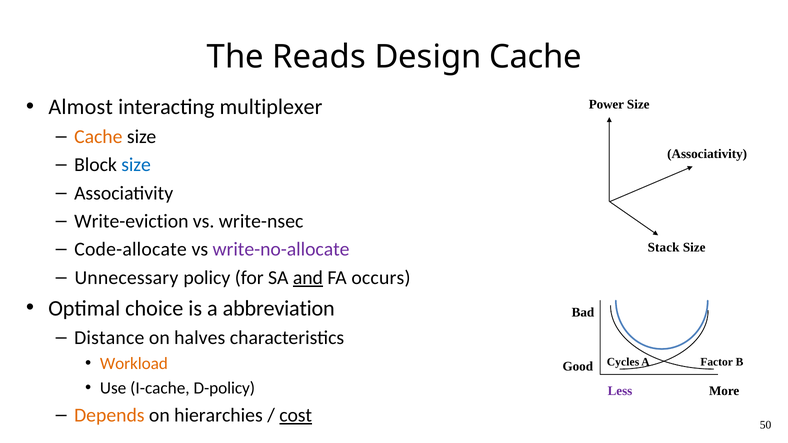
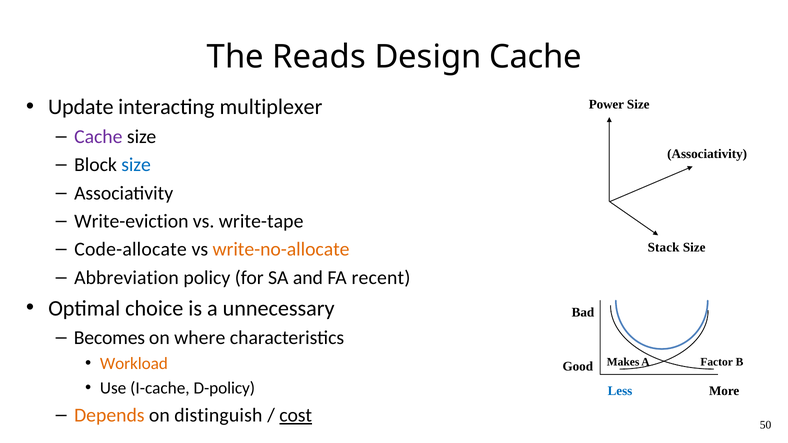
Almost: Almost -> Update
Cache at (98, 137) colour: orange -> purple
write-nsec: write-nsec -> write-tape
write-no-allocate colour: purple -> orange
Unnecessary: Unnecessary -> Abbreviation
and underline: present -> none
occurs: occurs -> recent
abbreviation: abbreviation -> unnecessary
Distance: Distance -> Becomes
halves: halves -> where
Cycles: Cycles -> Makes
Less colour: purple -> blue
hierarchies: hierarchies -> distinguish
